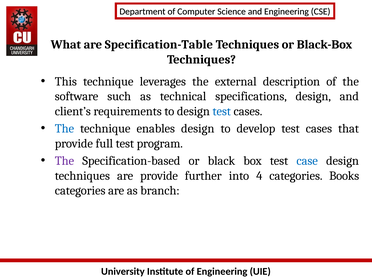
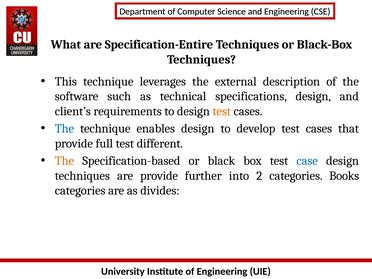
Specification-Table: Specification-Table -> Specification-Entire
test at (222, 111) colour: blue -> orange
program: program -> different
The at (64, 161) colour: purple -> orange
4: 4 -> 2
branch: branch -> divides
